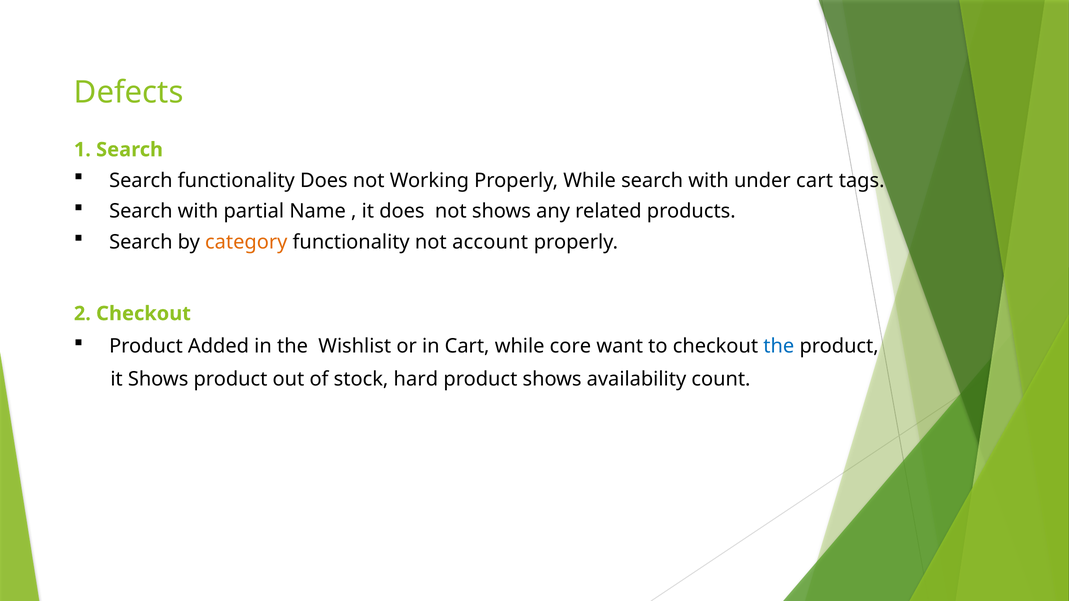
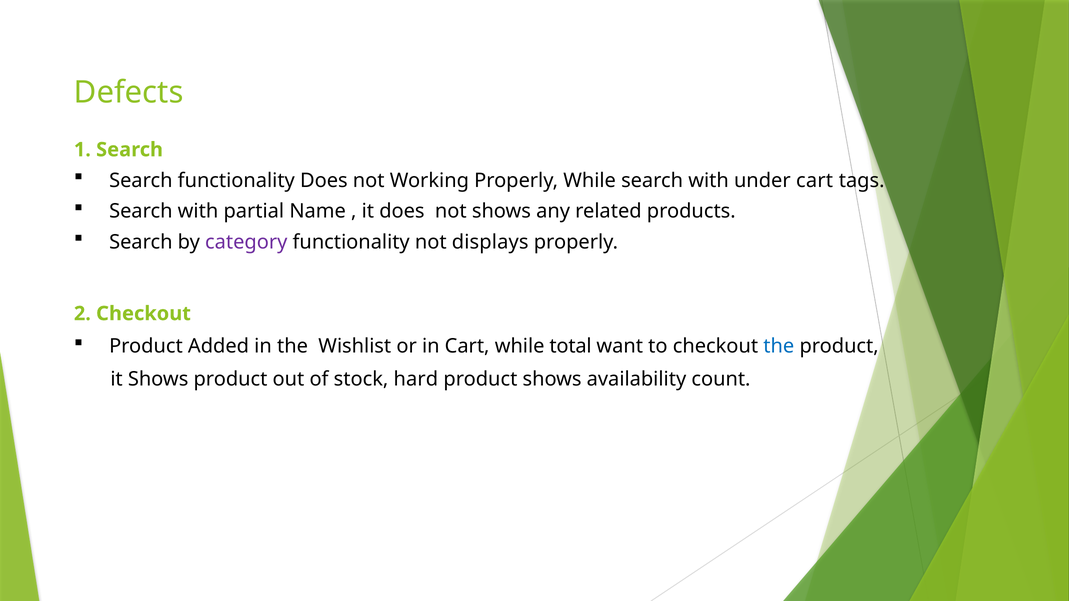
category colour: orange -> purple
account: account -> displays
core: core -> total
